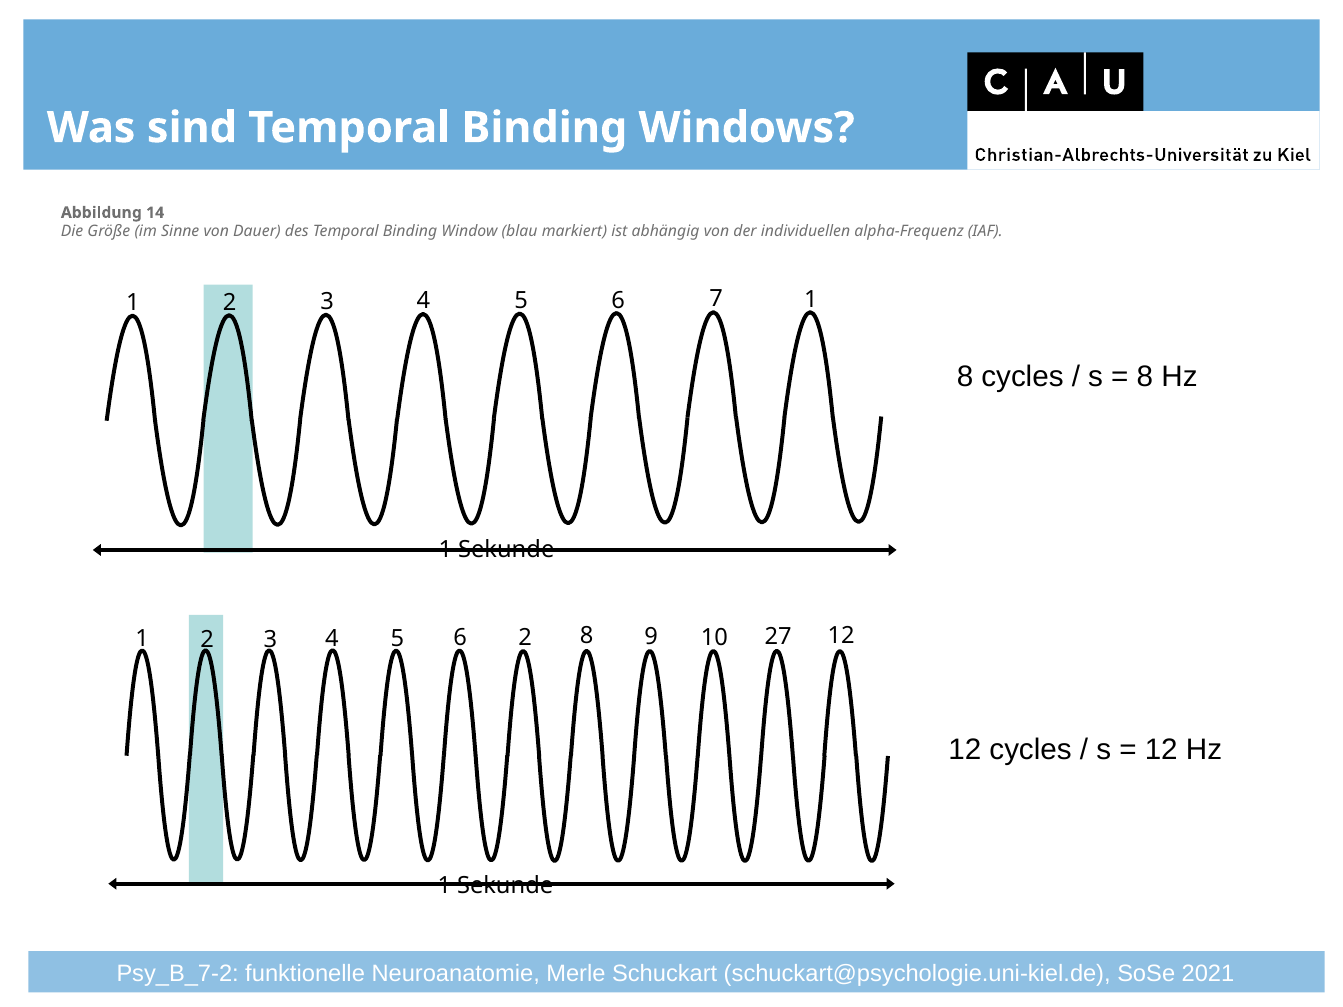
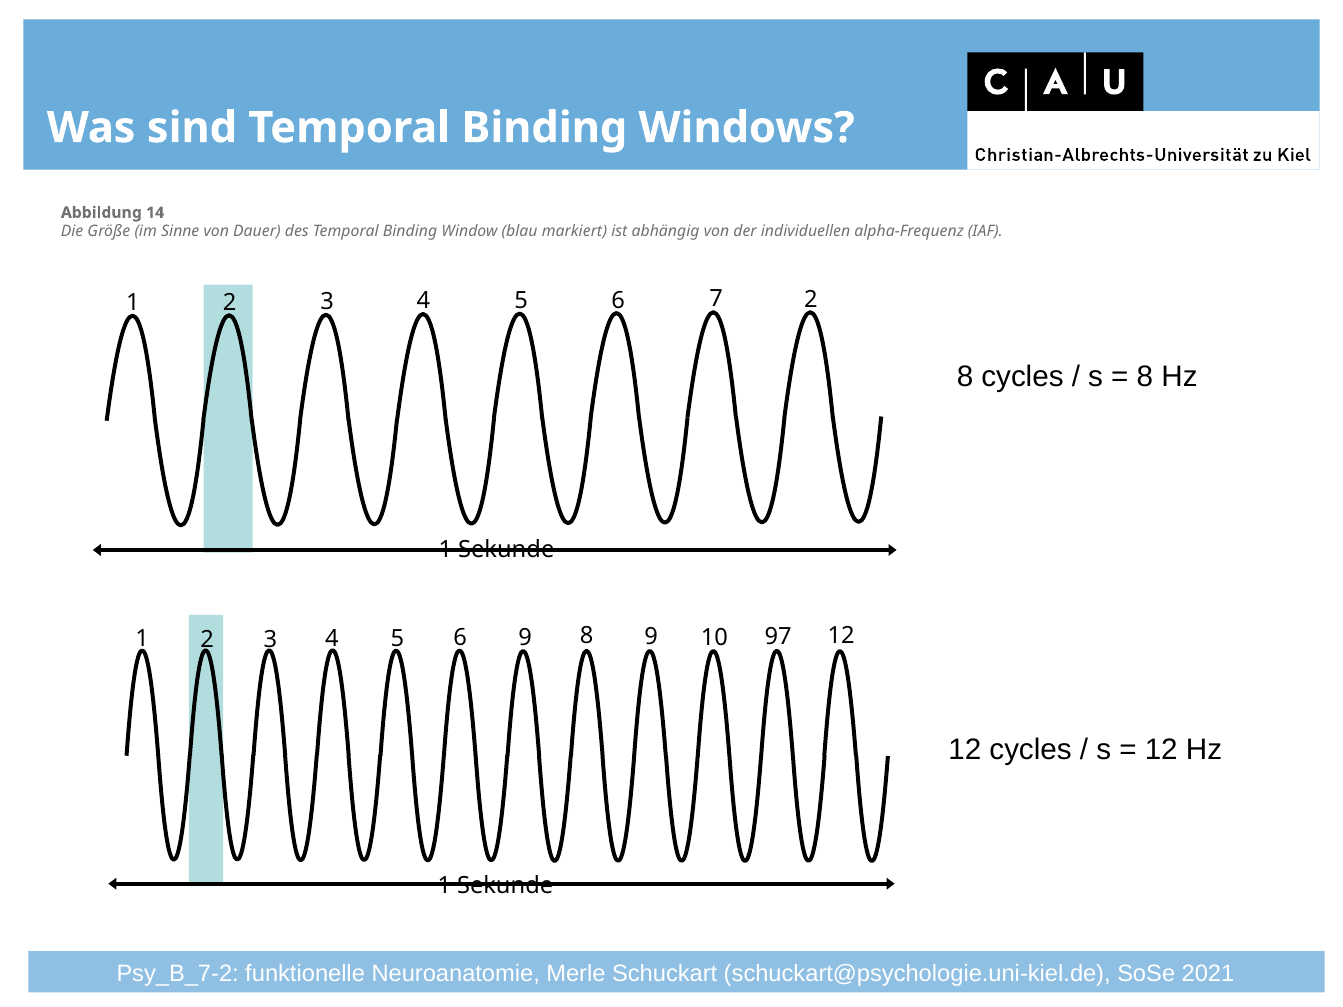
7 1: 1 -> 2
27: 27 -> 97
6 2: 2 -> 9
